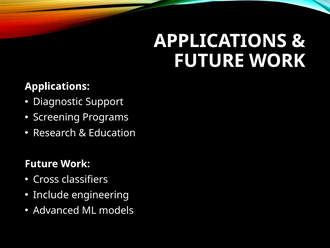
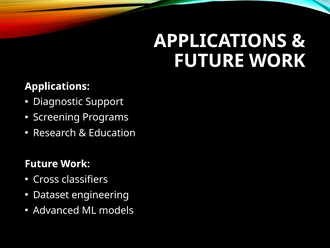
Include: Include -> Dataset
